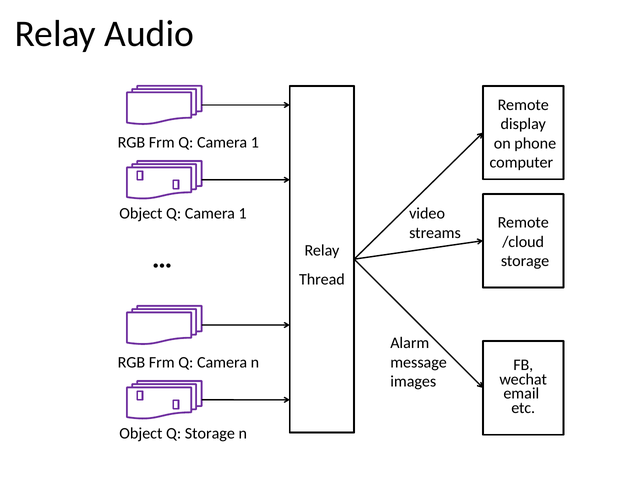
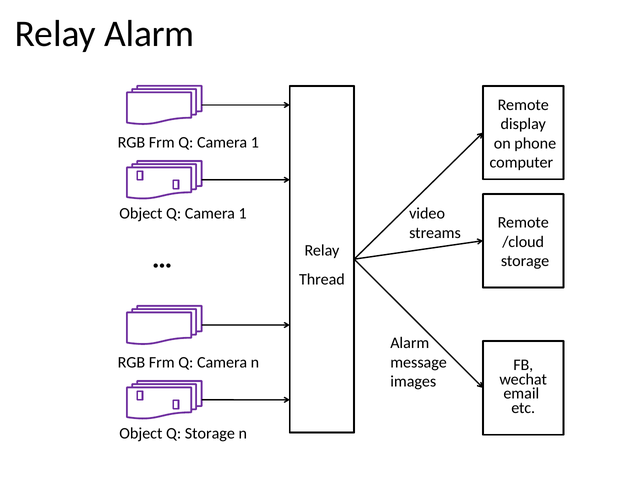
Relay Audio: Audio -> Alarm
